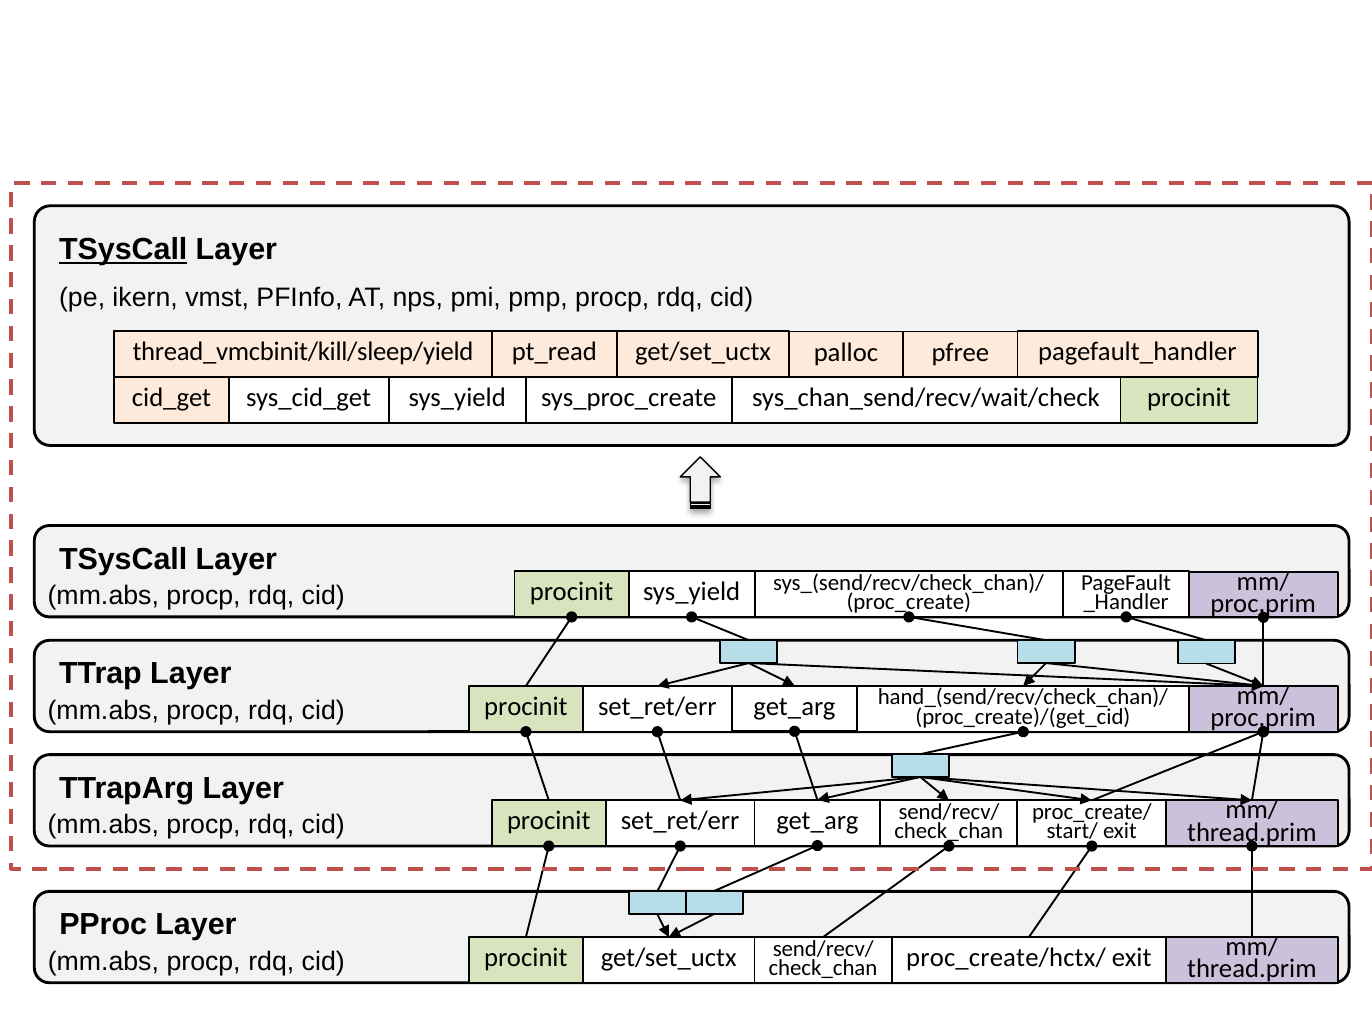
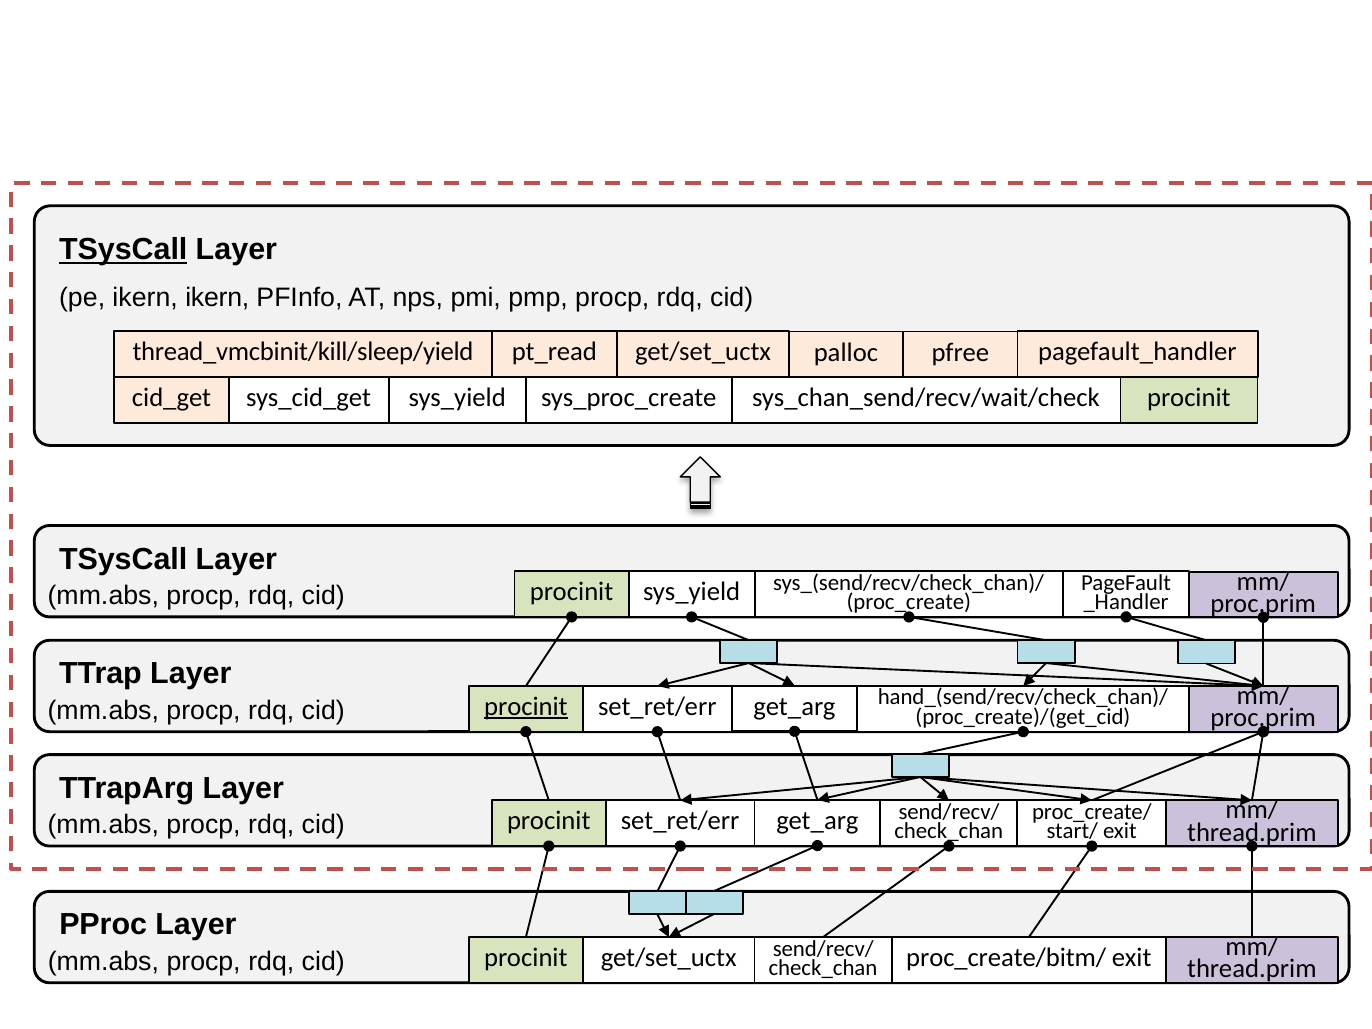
ikern vmst: vmst -> ikern
procinit at (526, 707) underline: none -> present
proc_create/hctx/: proc_create/hctx/ -> proc_create/bitm/
